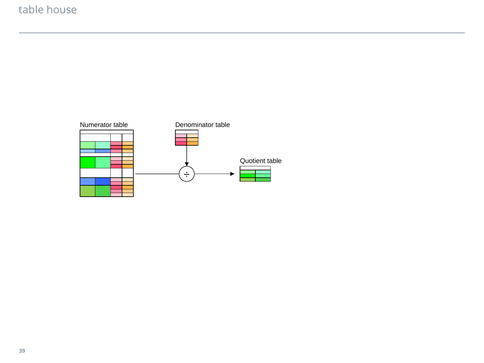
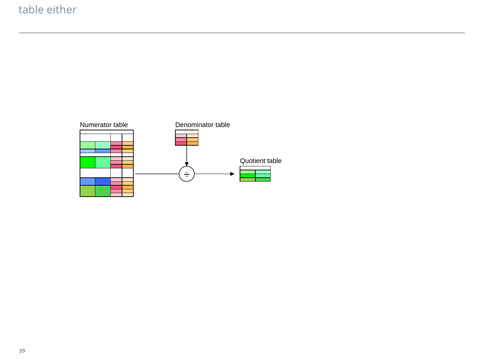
house: house -> either
